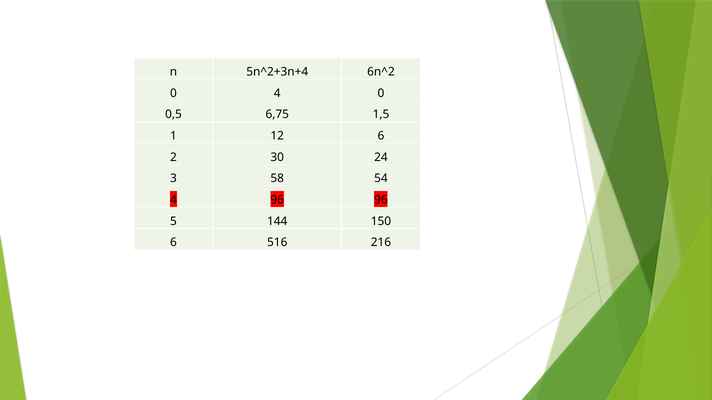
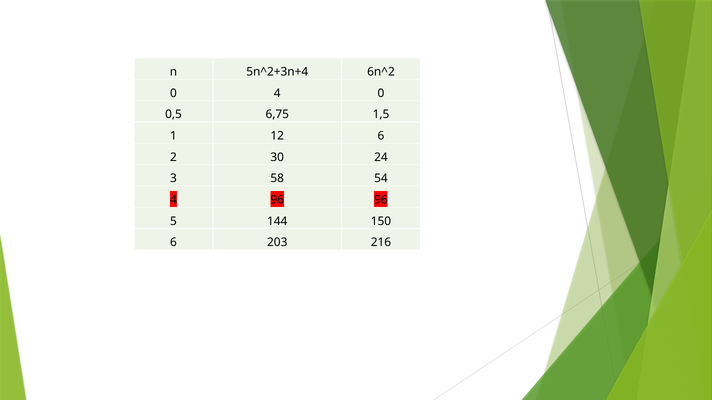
516: 516 -> 203
